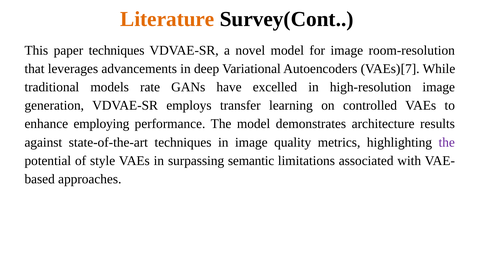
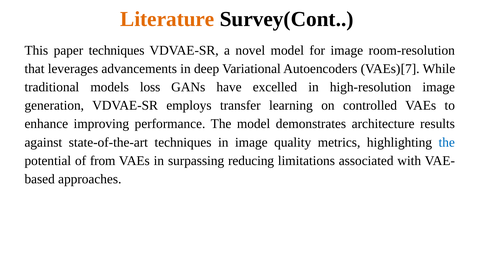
rate: rate -> loss
employing: employing -> improving
the at (447, 142) colour: purple -> blue
style: style -> from
semantic: semantic -> reducing
